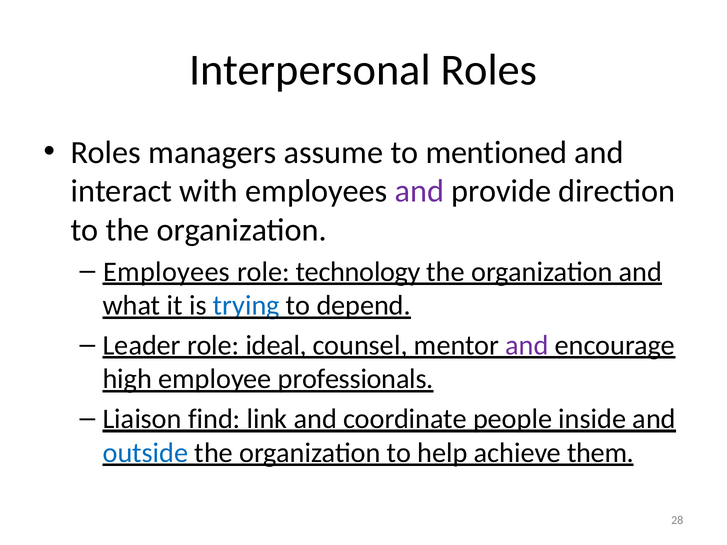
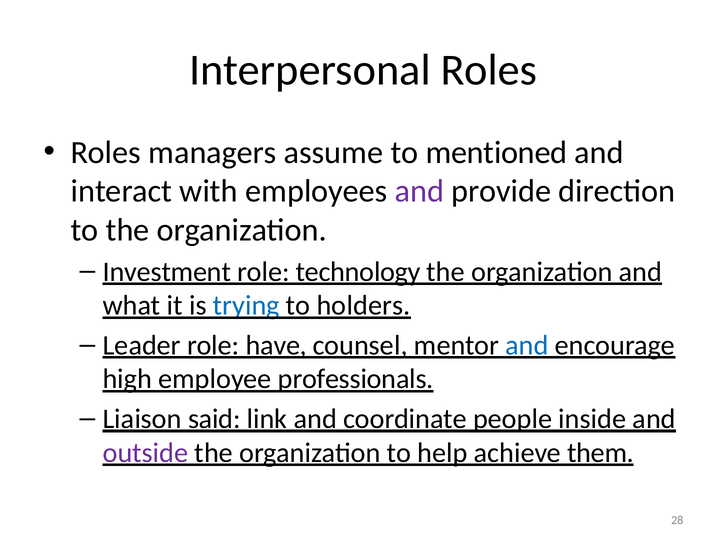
Employees at (167, 272): Employees -> Investment
depend: depend -> holders
ideal: ideal -> have
and at (527, 345) colour: purple -> blue
find: find -> said
outside colour: blue -> purple
